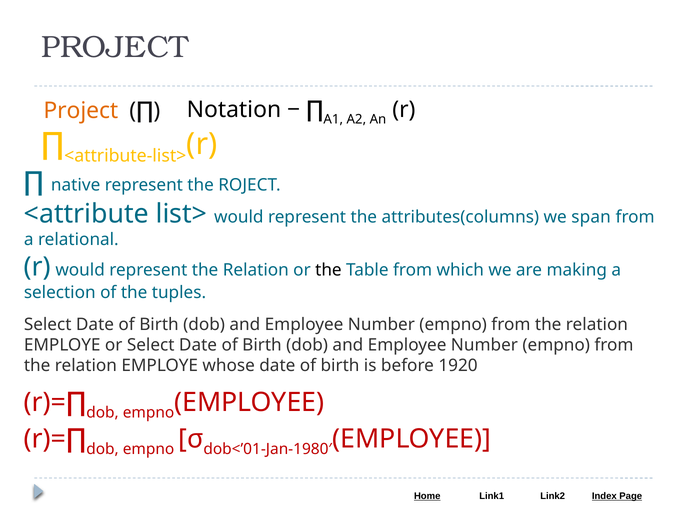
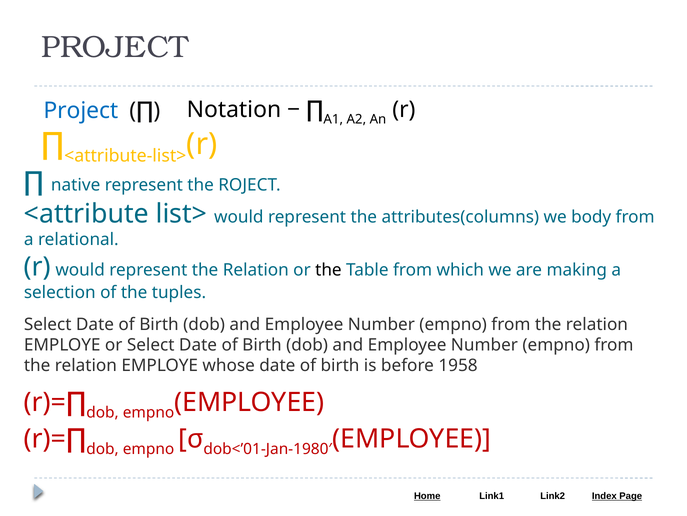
Project at (81, 110) colour: orange -> blue
span: span -> body
1920: 1920 -> 1958
